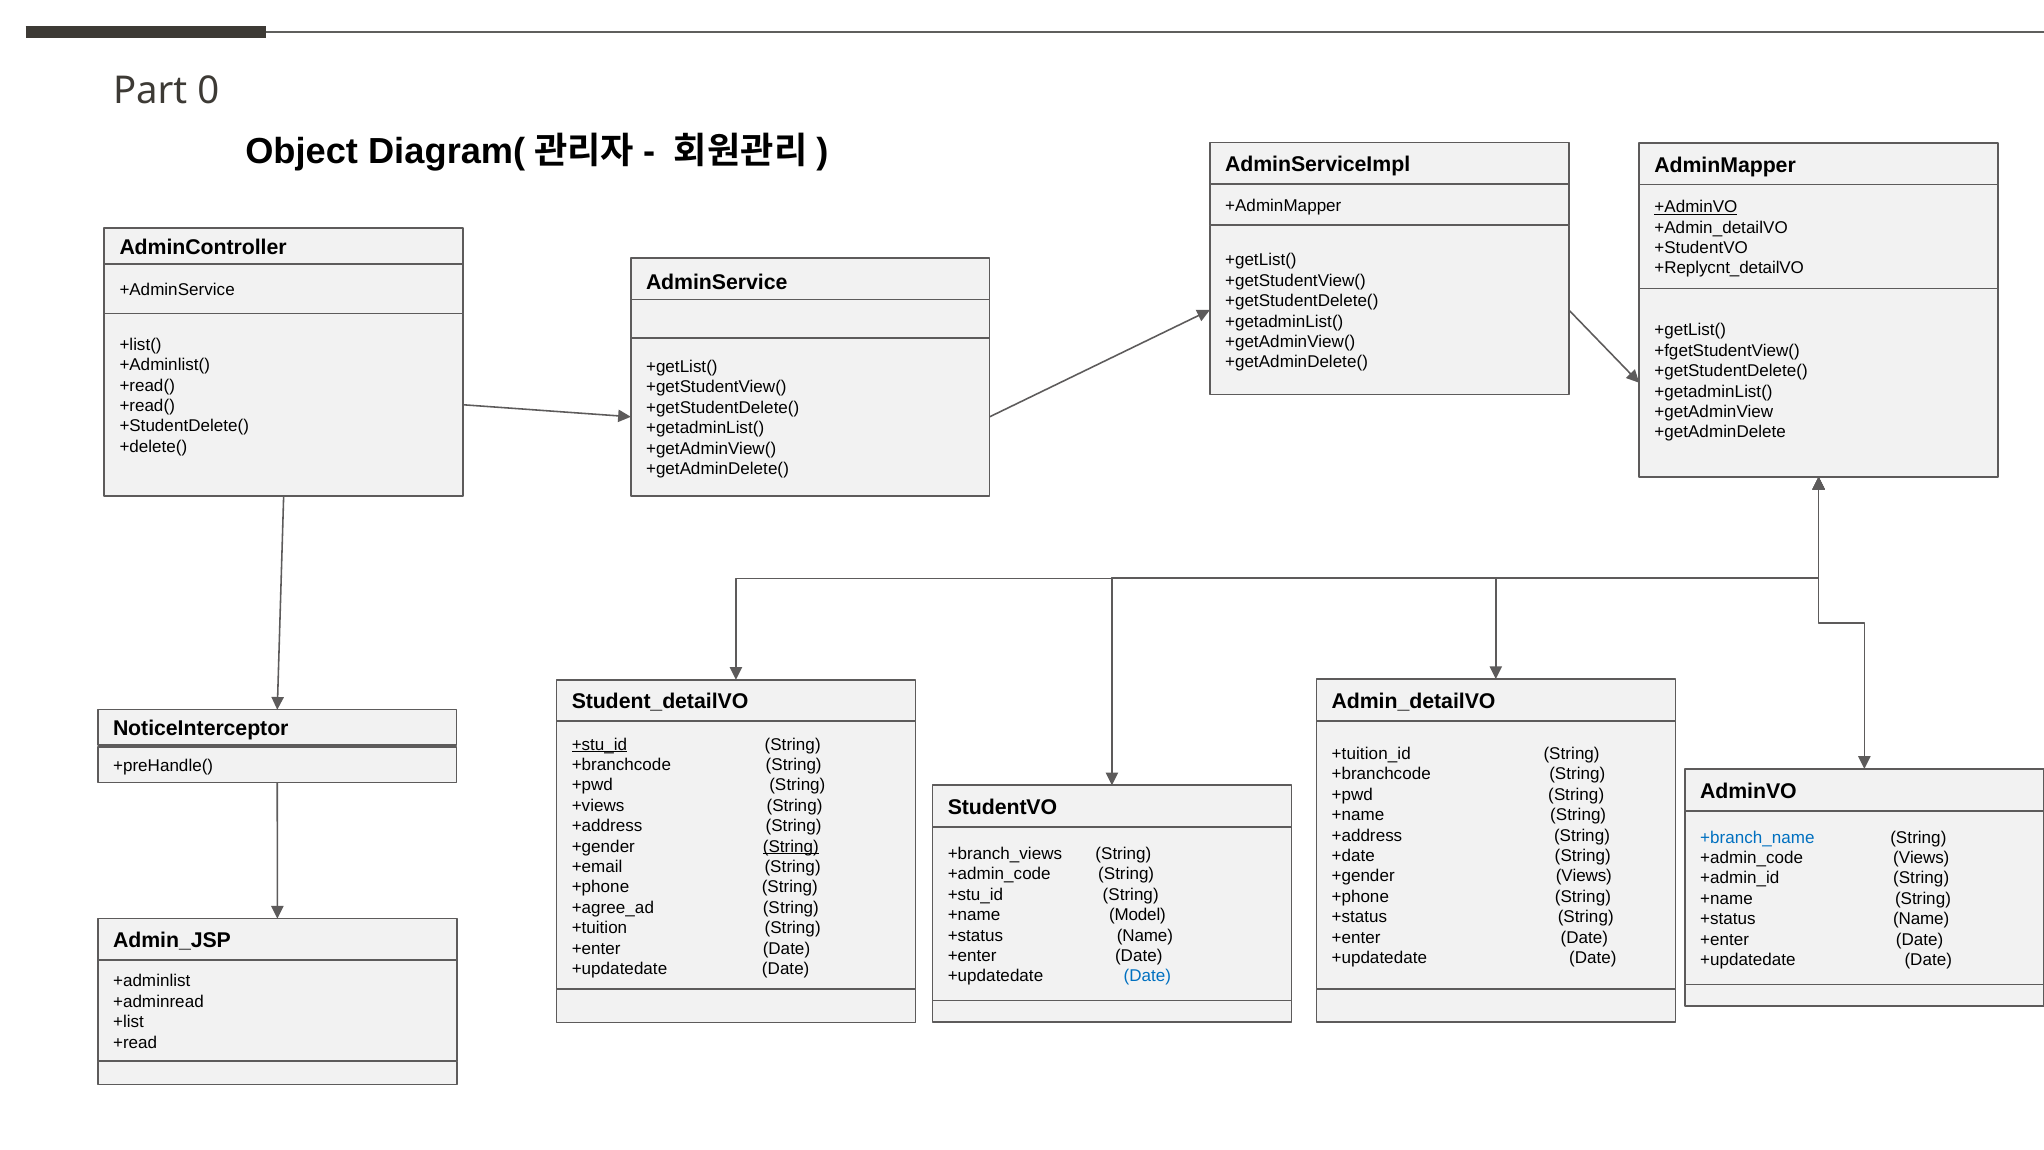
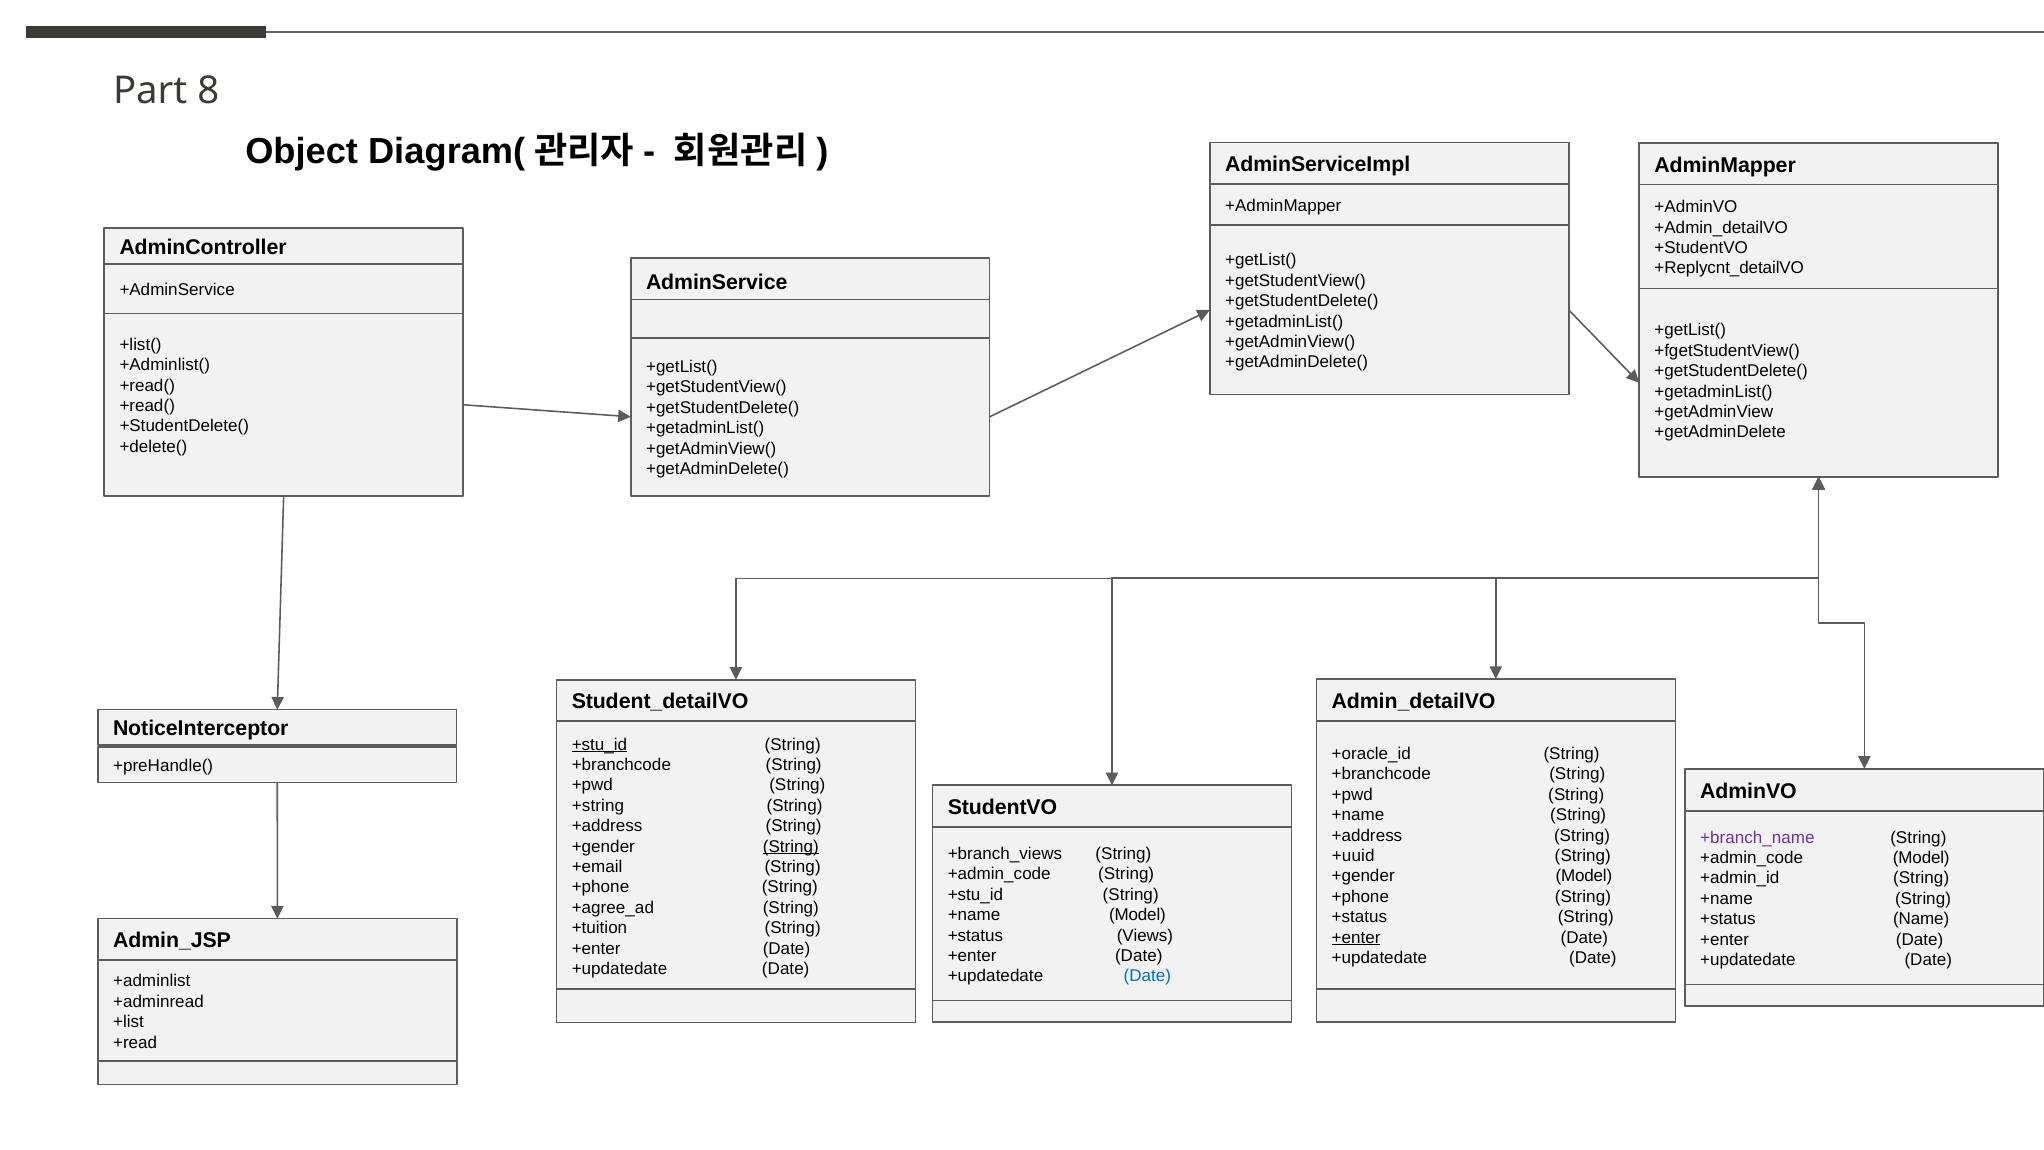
0: 0 -> 8
+AdminVO underline: present -> none
+tuition_id: +tuition_id -> +oracle_id
+views: +views -> +string
+branch_name colour: blue -> purple
+date: +date -> +uuid
+admin_code Views: Views -> Model
+gender Views: Views -> Model
Name at (1145, 935): Name -> Views
+enter at (1356, 937) underline: none -> present
